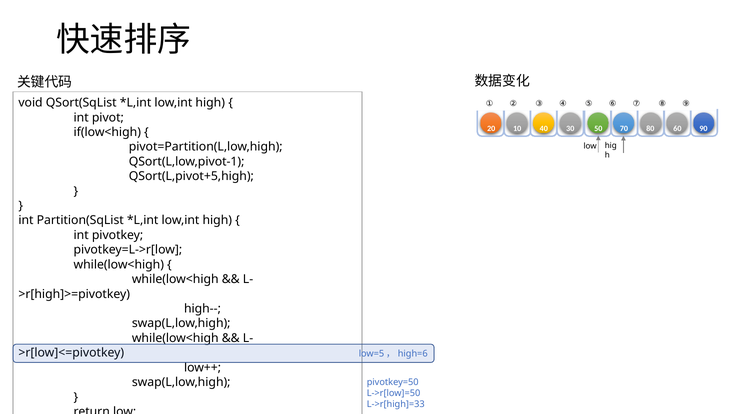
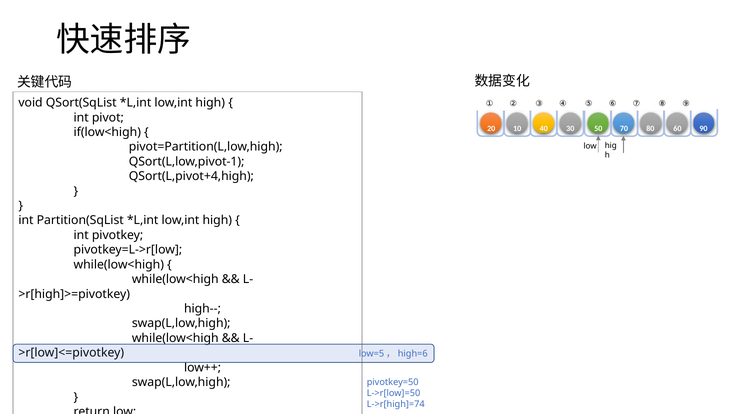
QSort(L,pivot+5,high: QSort(L,pivot+5,high -> QSort(L,pivot+4,high
L->r[high]=33: L->r[high]=33 -> L->r[high]=74
